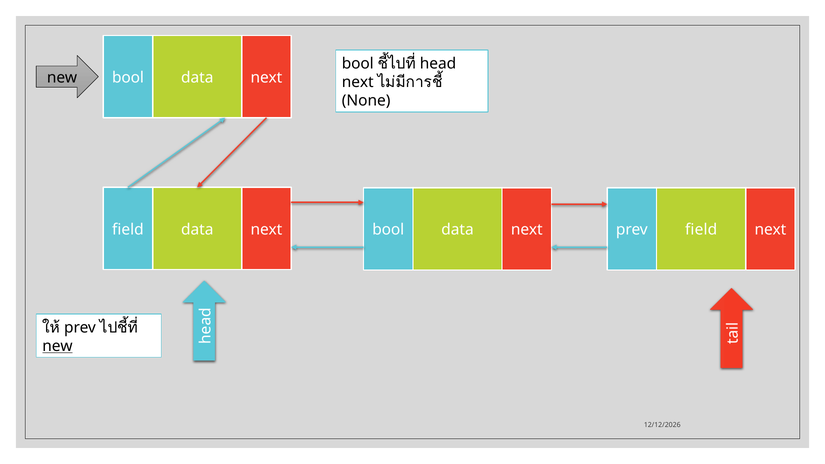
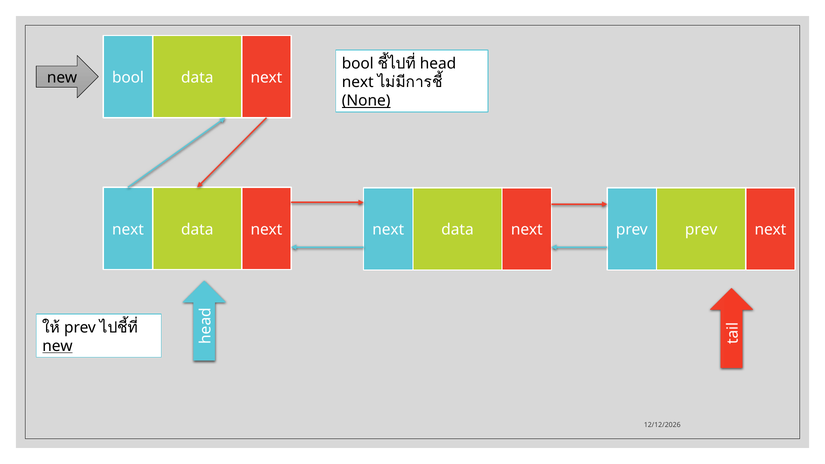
None underline: none -> present
field at (128, 230): field -> next
bool at (388, 230): bool -> next
next field: field -> prev
